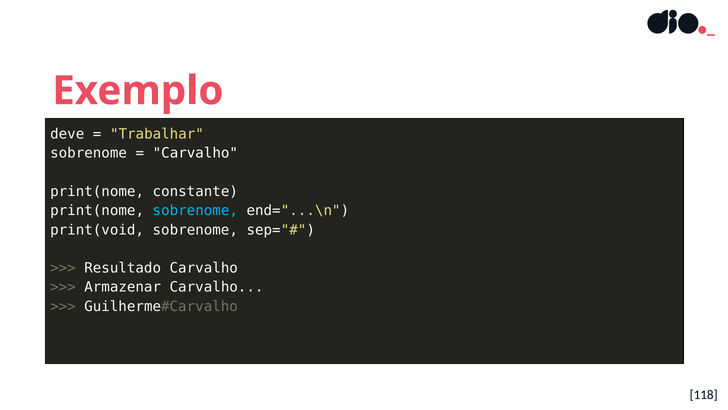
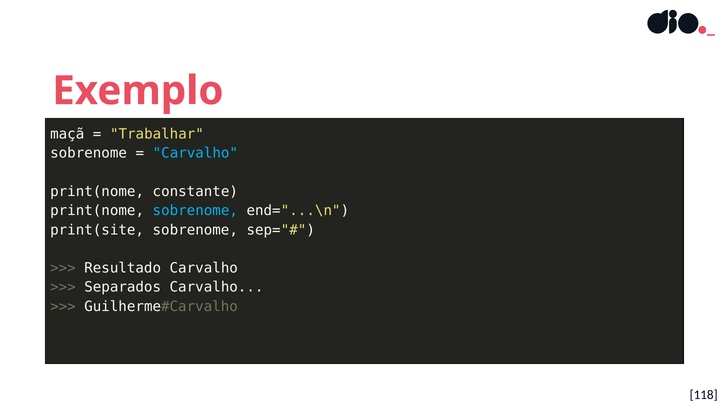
deve: deve -> maçã
Carvalho at (195, 153) colour: white -> light blue
print(void: print(void -> print(site
Armazenar: Armazenar -> Separados
